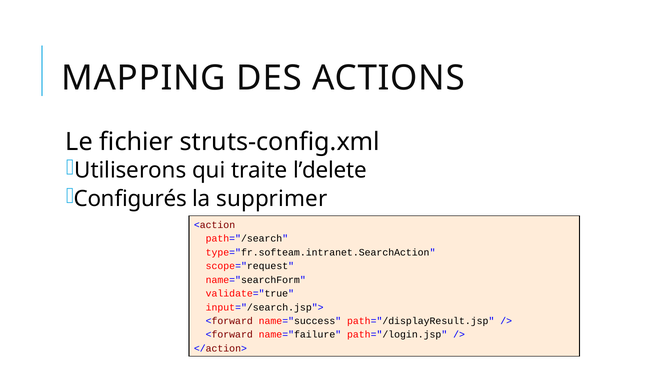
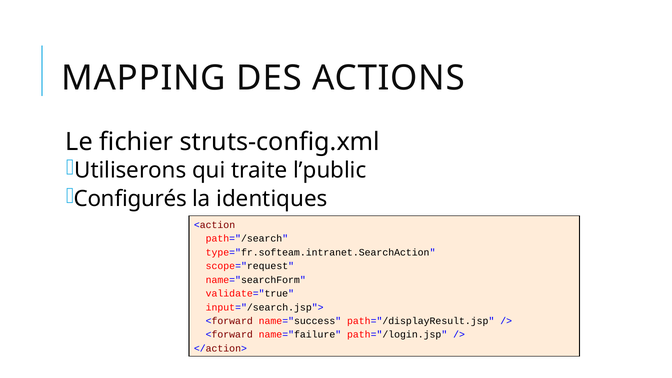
l’delete: l’delete -> l’public
supprimer: supprimer -> identiques
